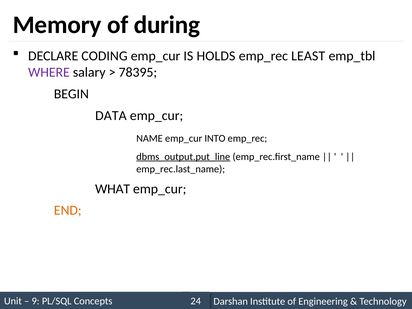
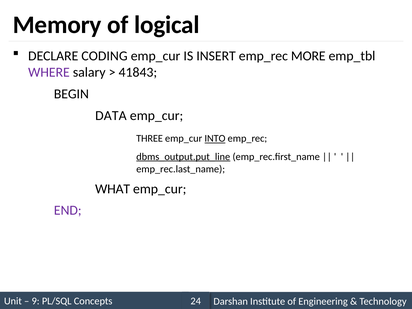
during: during -> logical
HOLDS: HOLDS -> INSERT
LEAST: LEAST -> MORE
78395: 78395 -> 41843
NAME: NAME -> THREE
INTO underline: none -> present
END colour: orange -> purple
